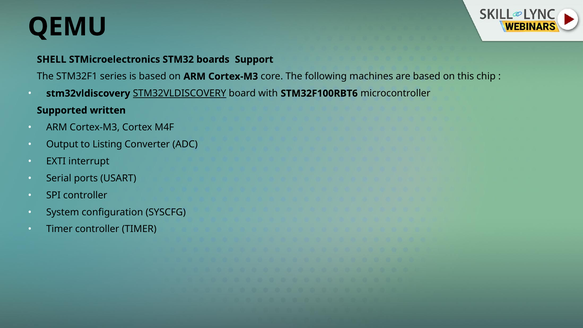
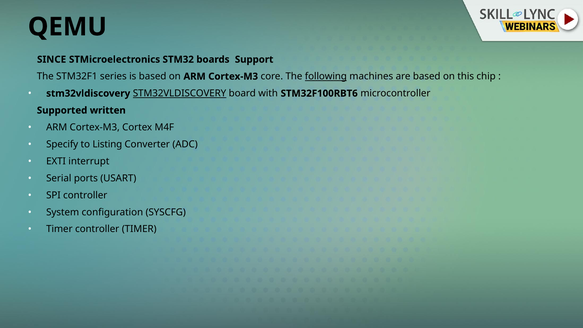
SHELL: SHELL -> SINCE
following underline: none -> present
Output: Output -> Specify
